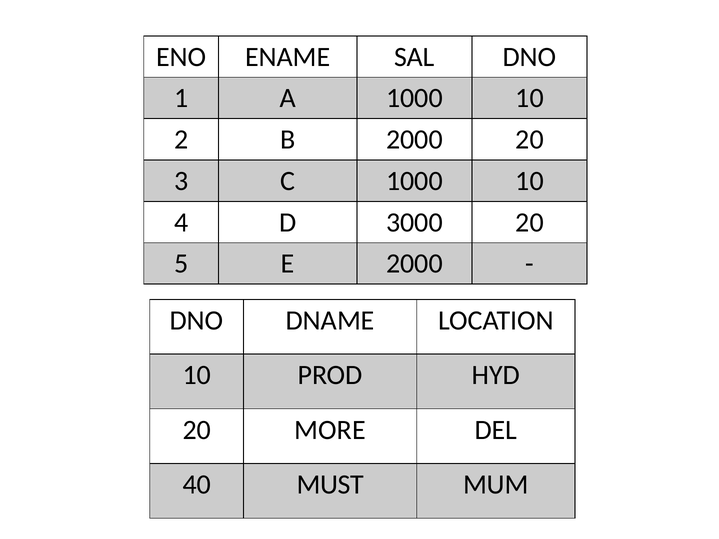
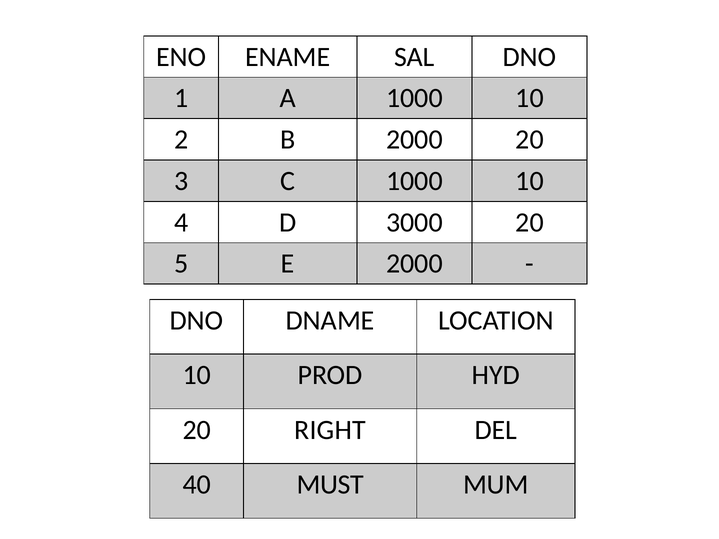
MORE: MORE -> RIGHT
